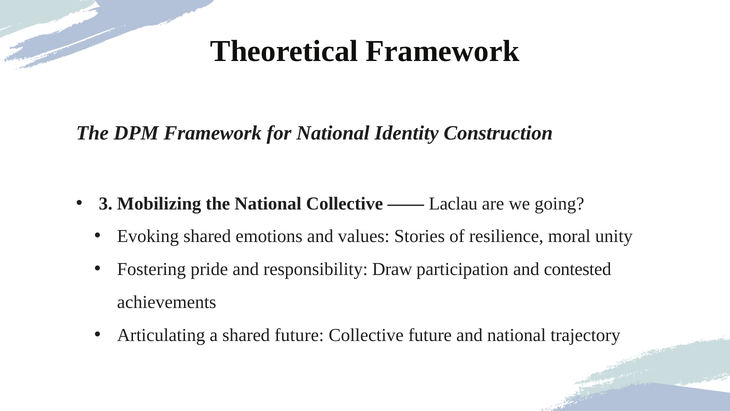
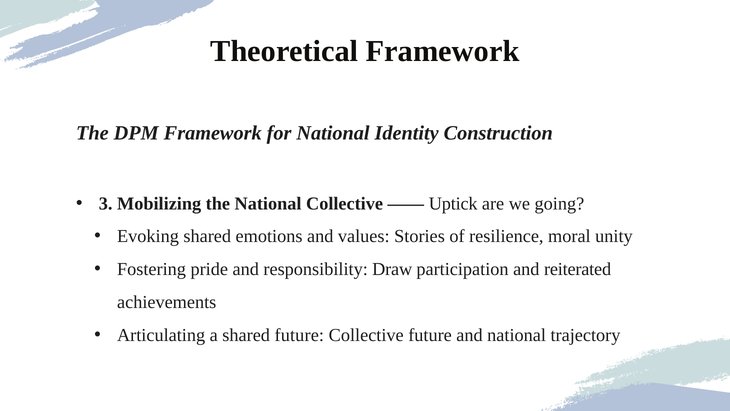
Laclau: Laclau -> Uptick
contested: contested -> reiterated
